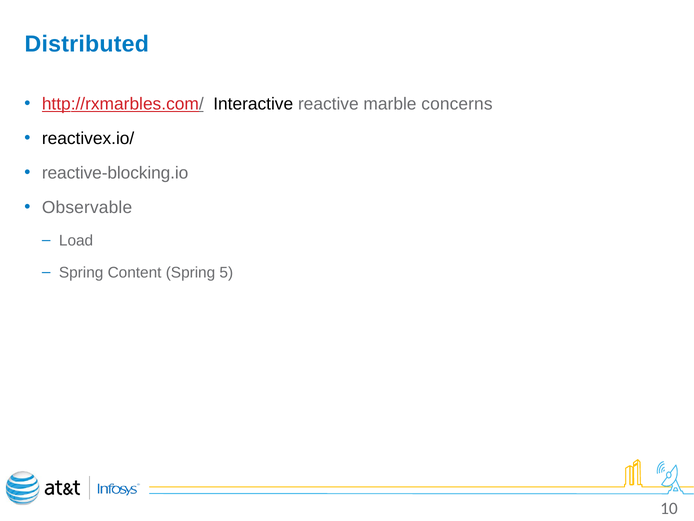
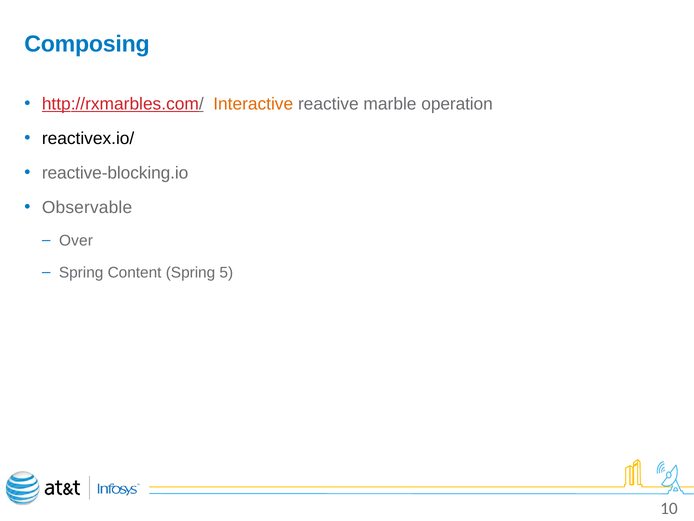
Distributed: Distributed -> Composing
Interactive colour: black -> orange
concerns: concerns -> operation
Load: Load -> Over
